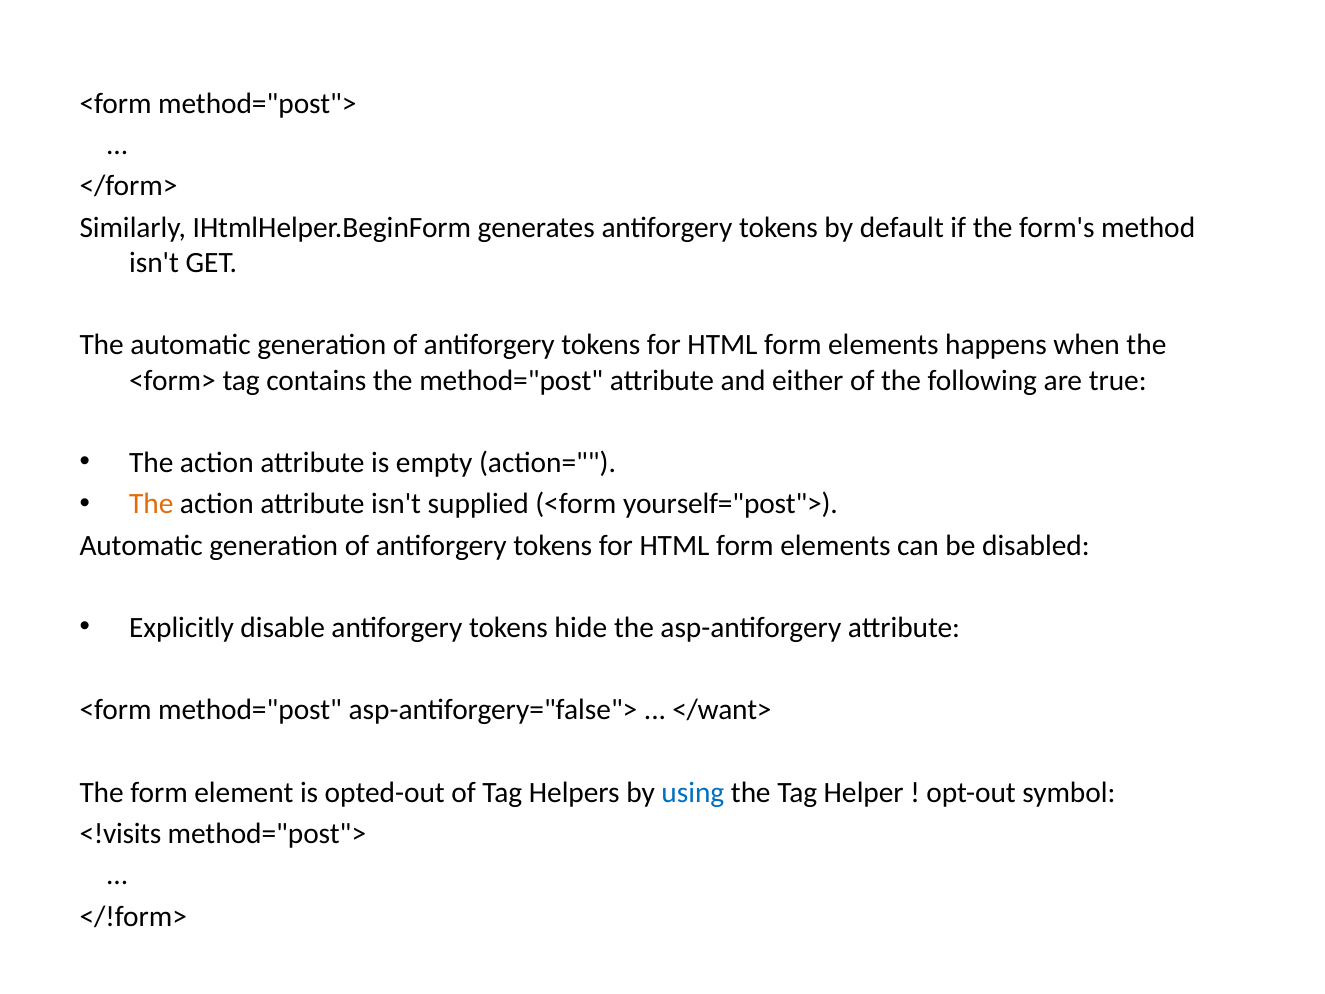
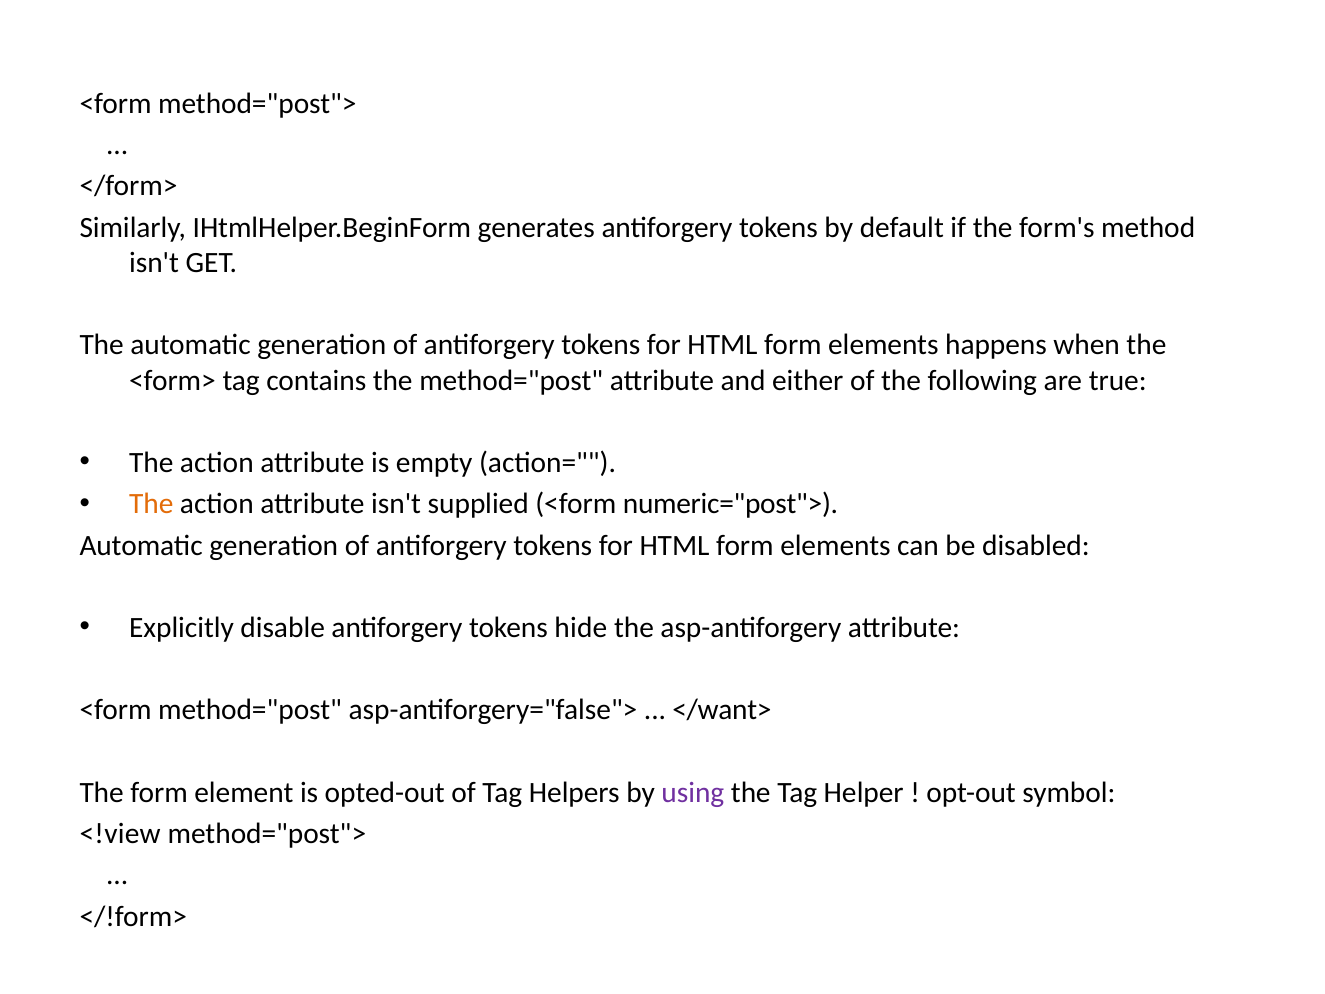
yourself="post">: yourself="post"> -> numeric="post">
using colour: blue -> purple
<!visits: <!visits -> <!view
